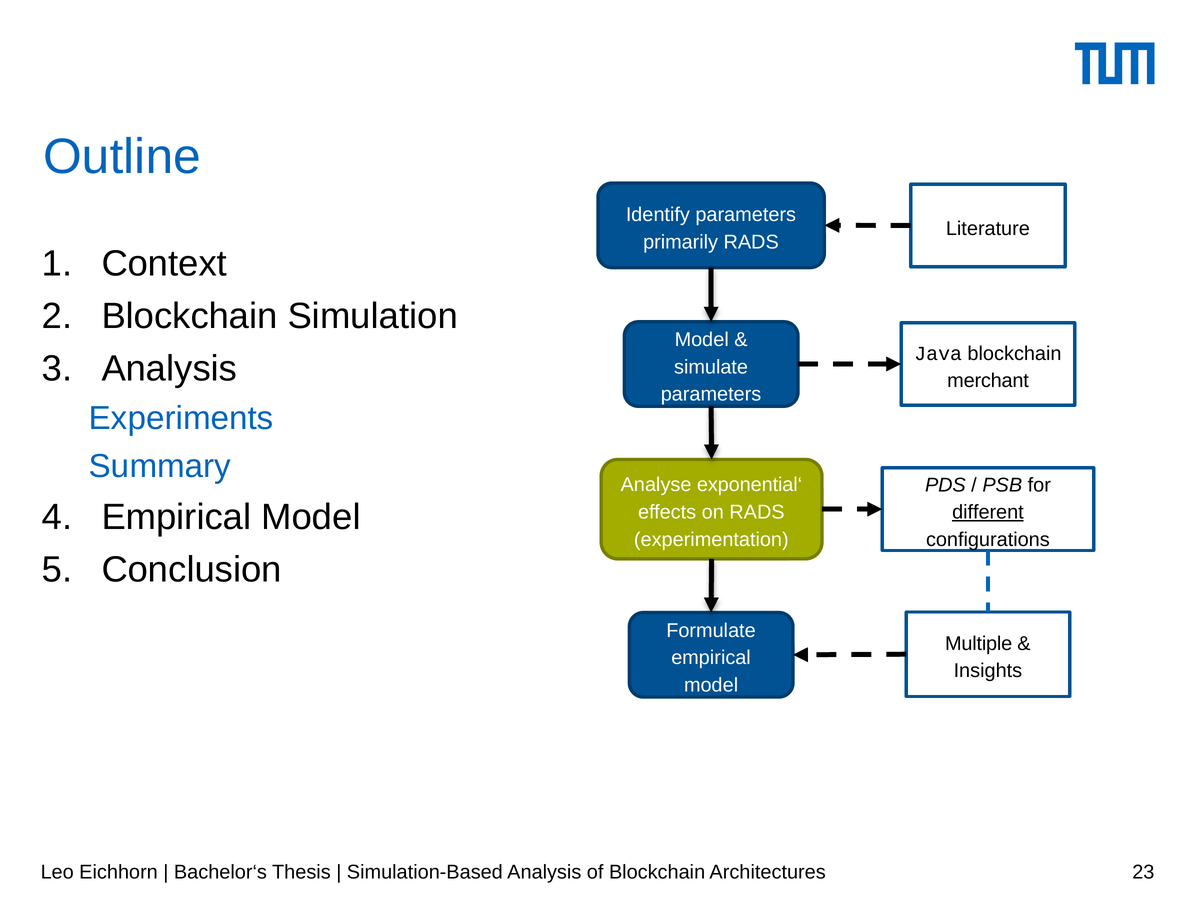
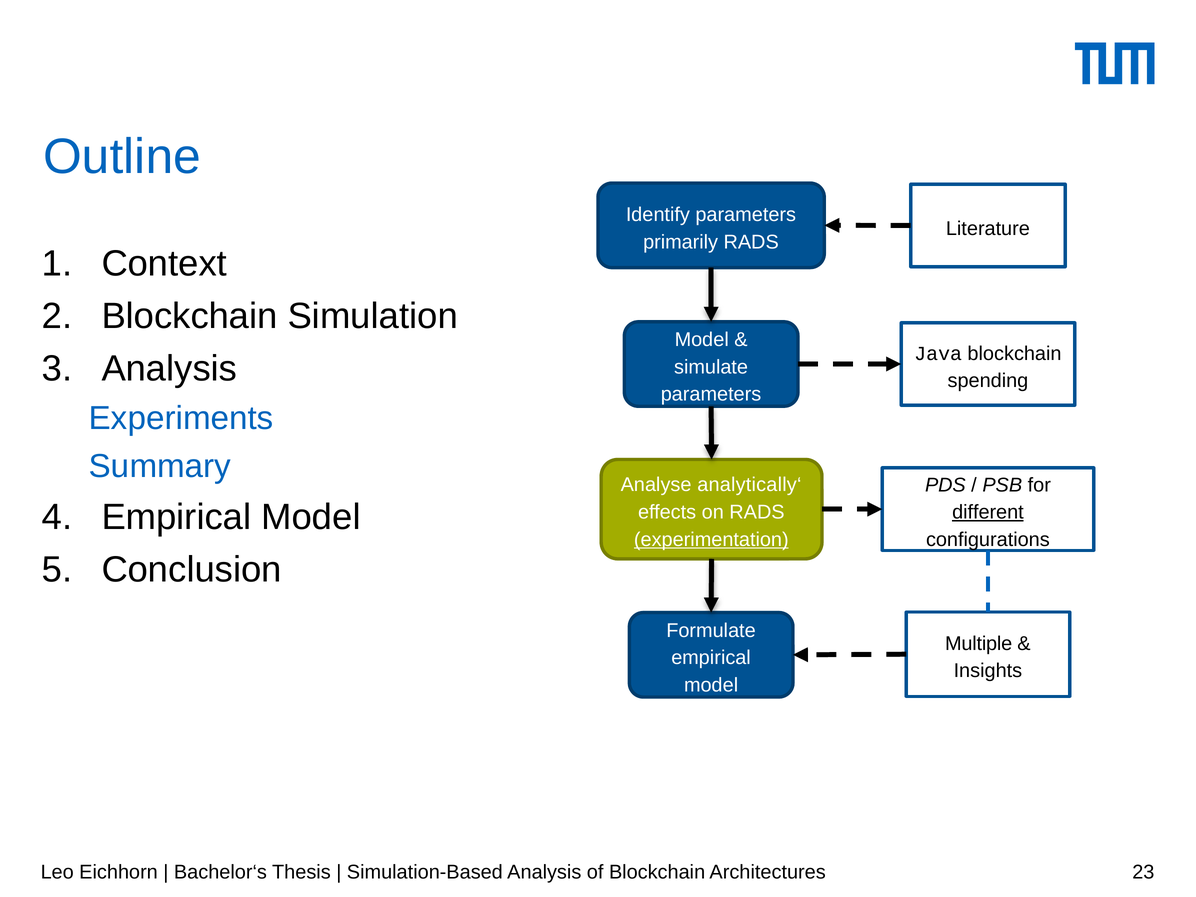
merchant: merchant -> spending
exponential‘: exponential‘ -> analytically‘
experimentation underline: none -> present
